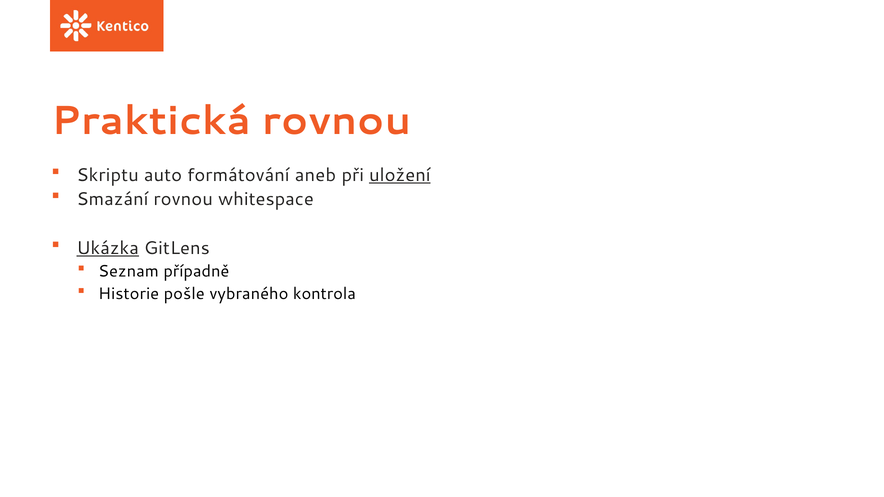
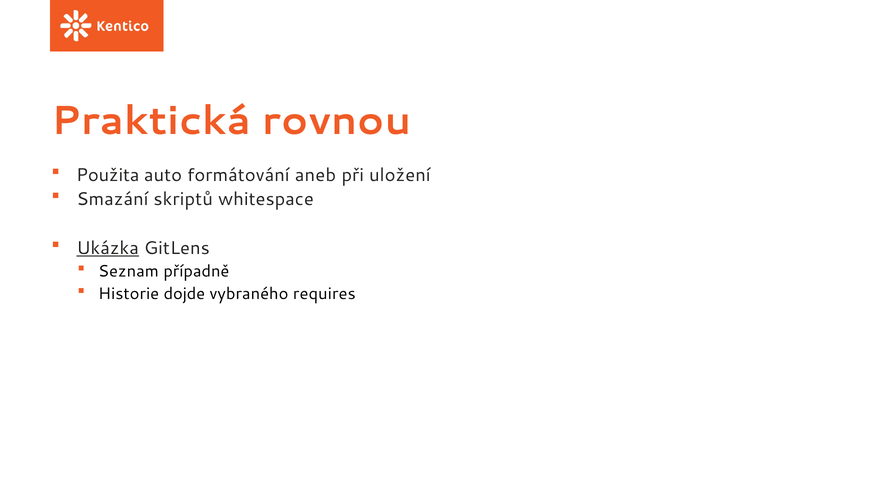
Skriptu: Skriptu -> Použita
uložení underline: present -> none
Smazání rovnou: rovnou -> skriptů
pošle: pošle -> dojde
kontrola: kontrola -> requires
